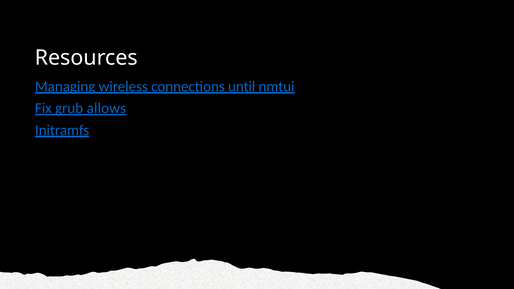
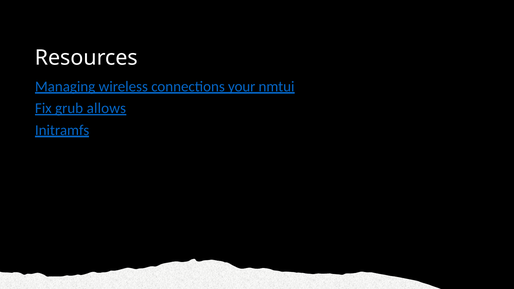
until: until -> your
